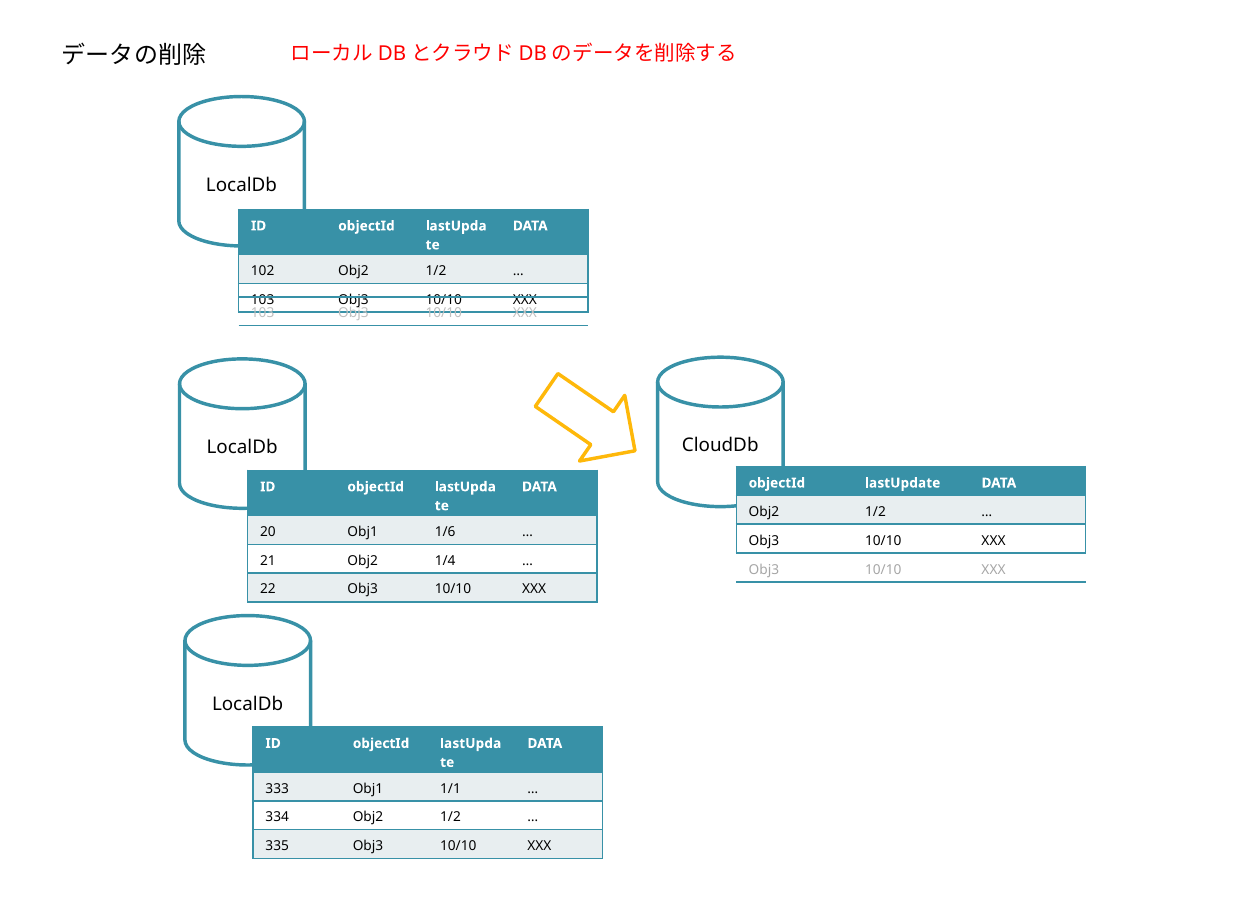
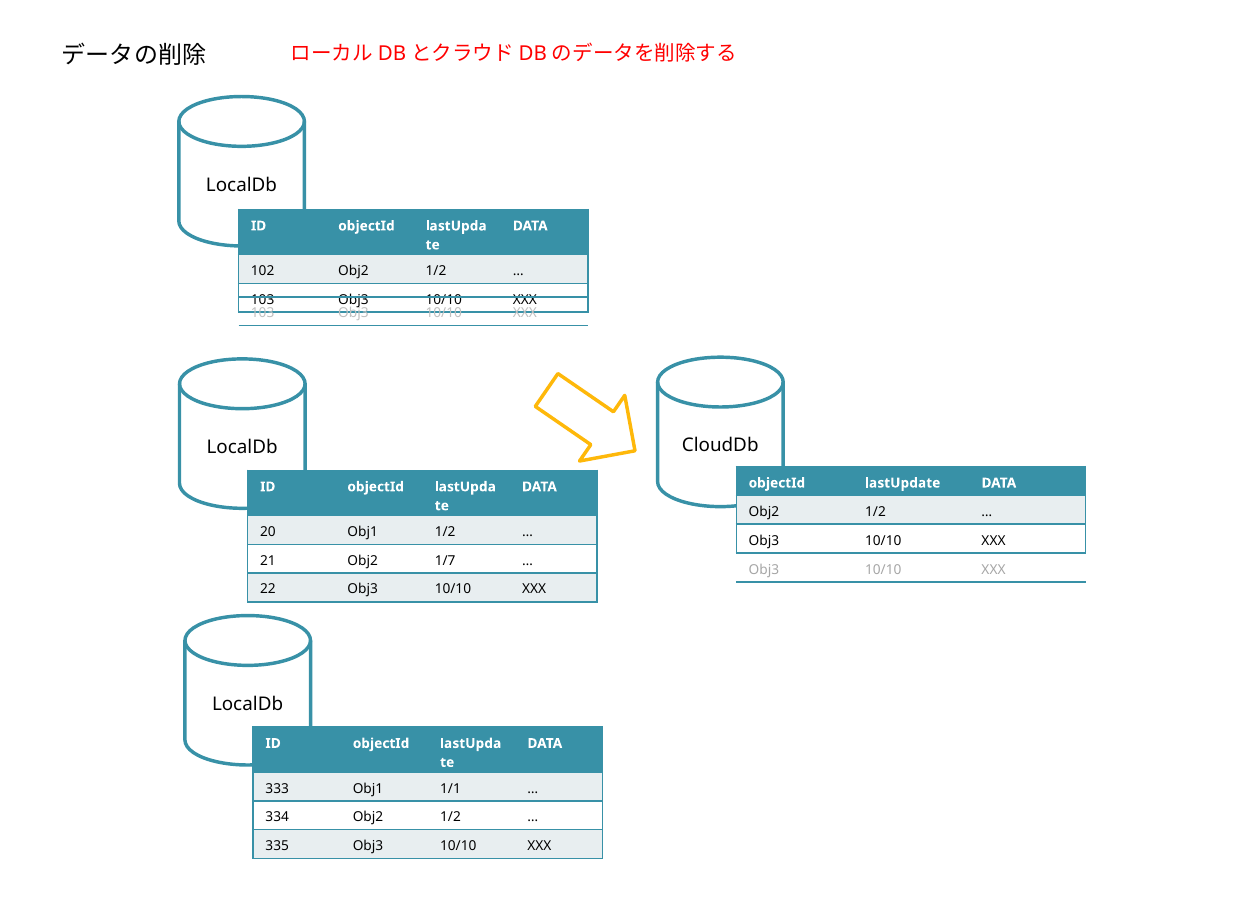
Obj1 1/6: 1/6 -> 1/2
1/4: 1/4 -> 1/7
